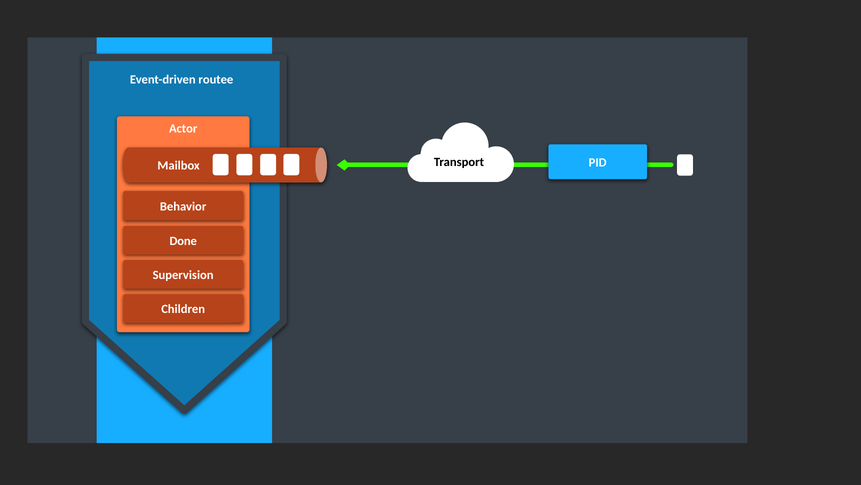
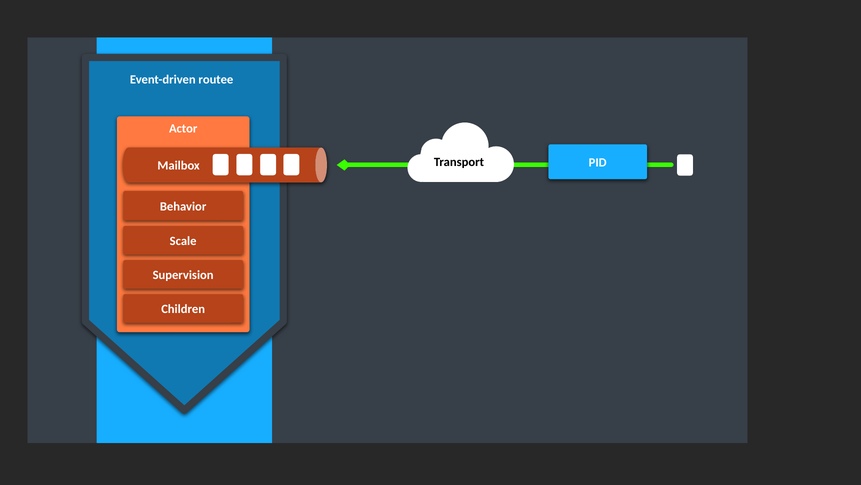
Done: Done -> Scale
